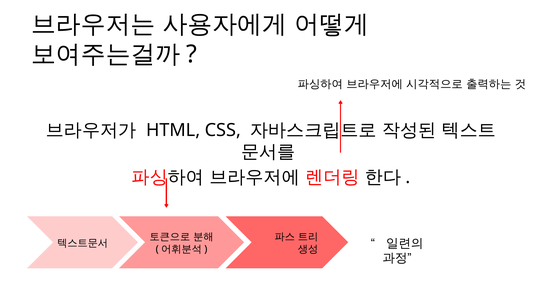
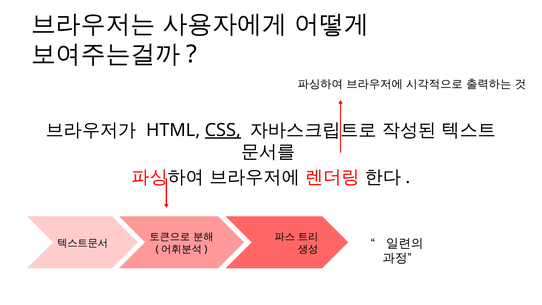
CSS underline: none -> present
